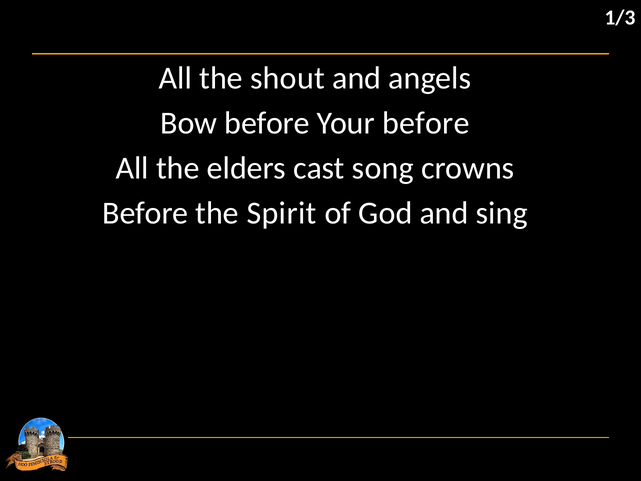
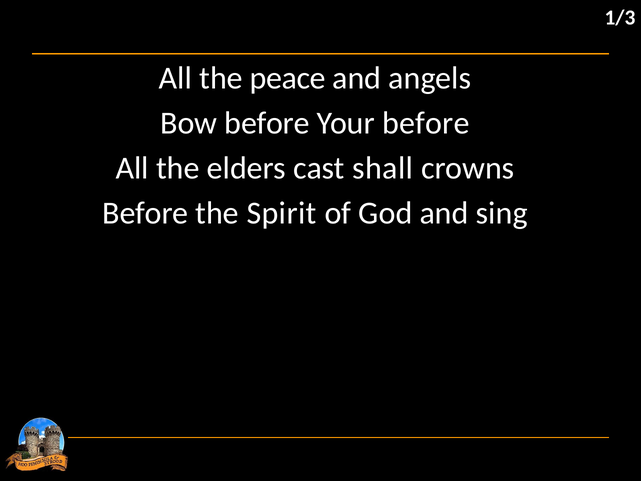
shout: shout -> peace
song: song -> shall
